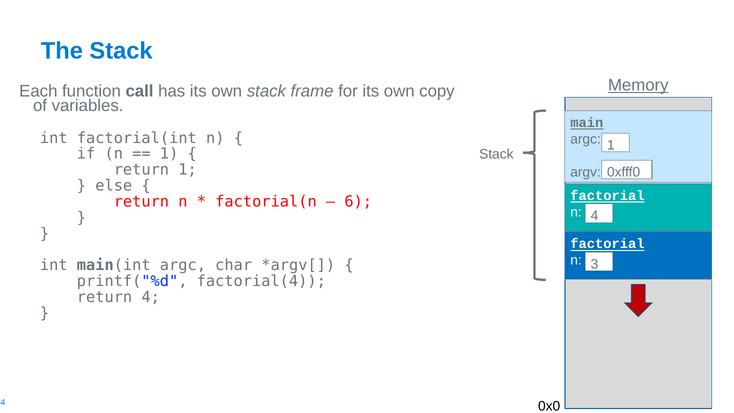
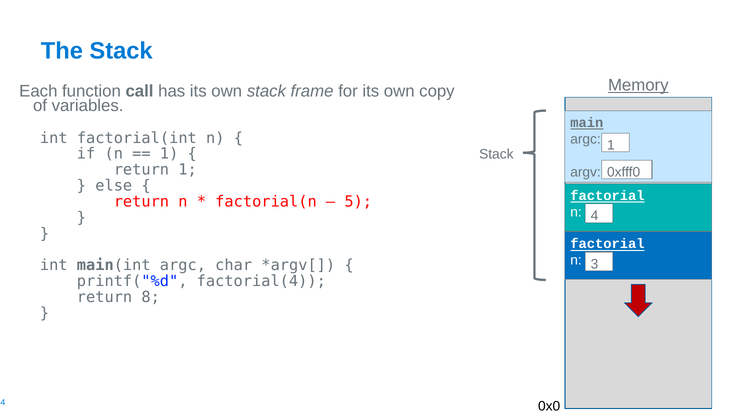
6: 6 -> 5
return 4: 4 -> 8
